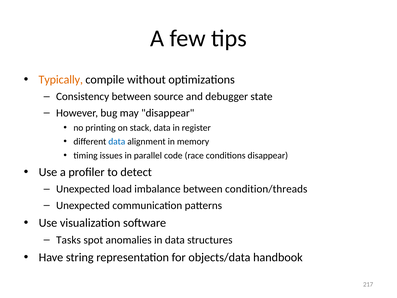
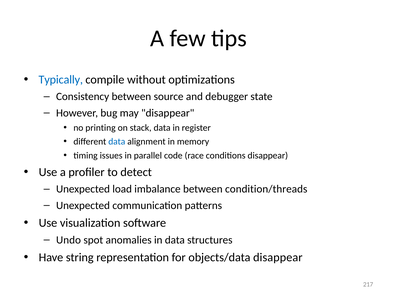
Typically colour: orange -> blue
Tasks: Tasks -> Undo
objects/data handbook: handbook -> disappear
